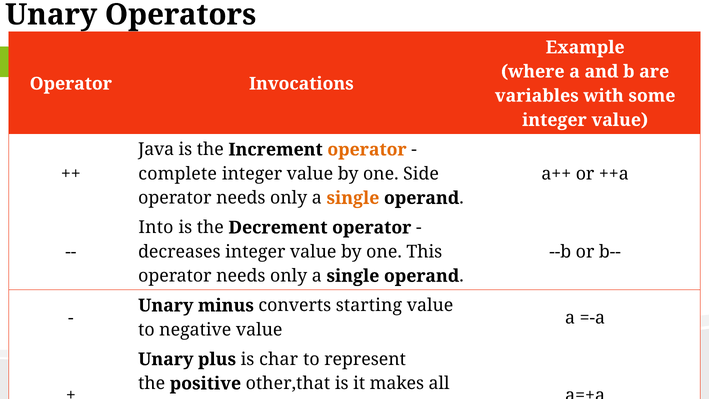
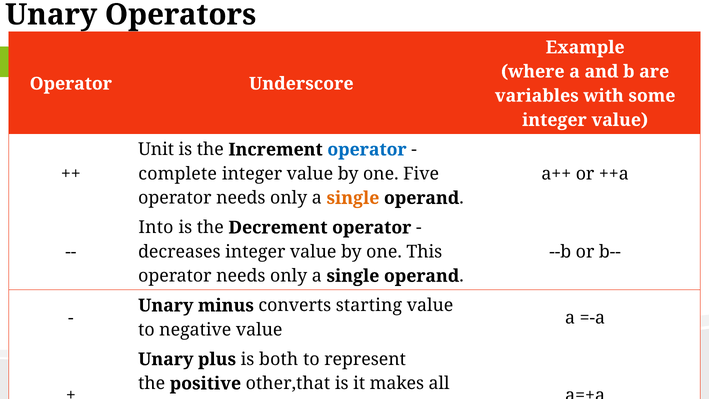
Invocations: Invocations -> Underscore
Java: Java -> Unit
operator at (367, 150) colour: orange -> blue
Side: Side -> Five
char: char -> both
